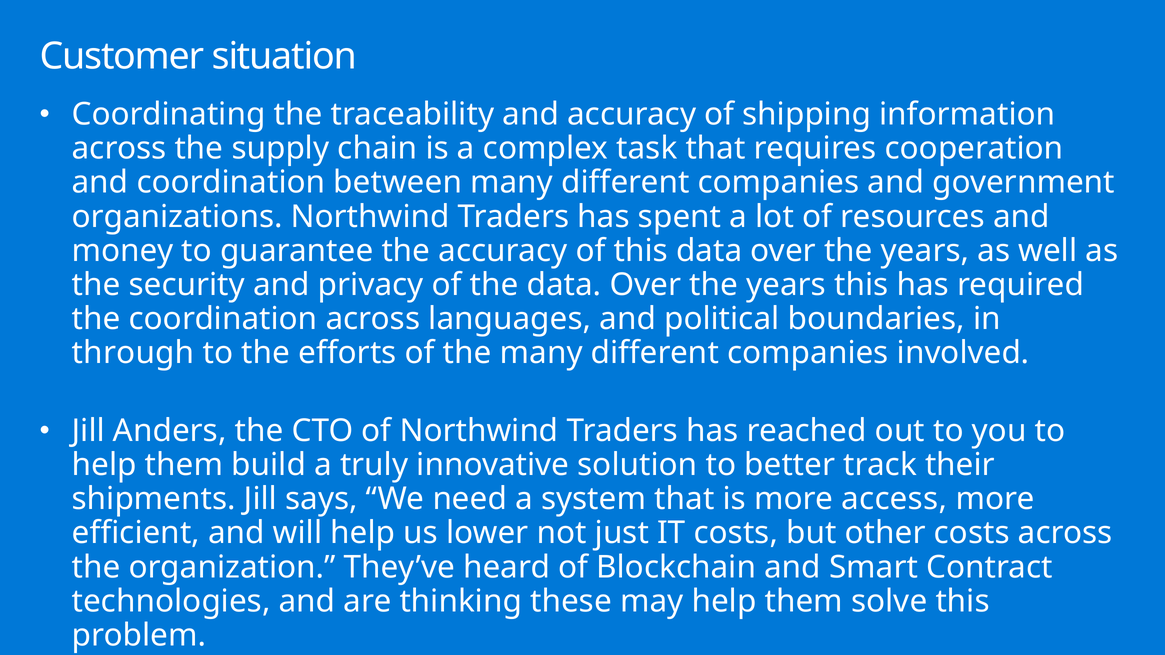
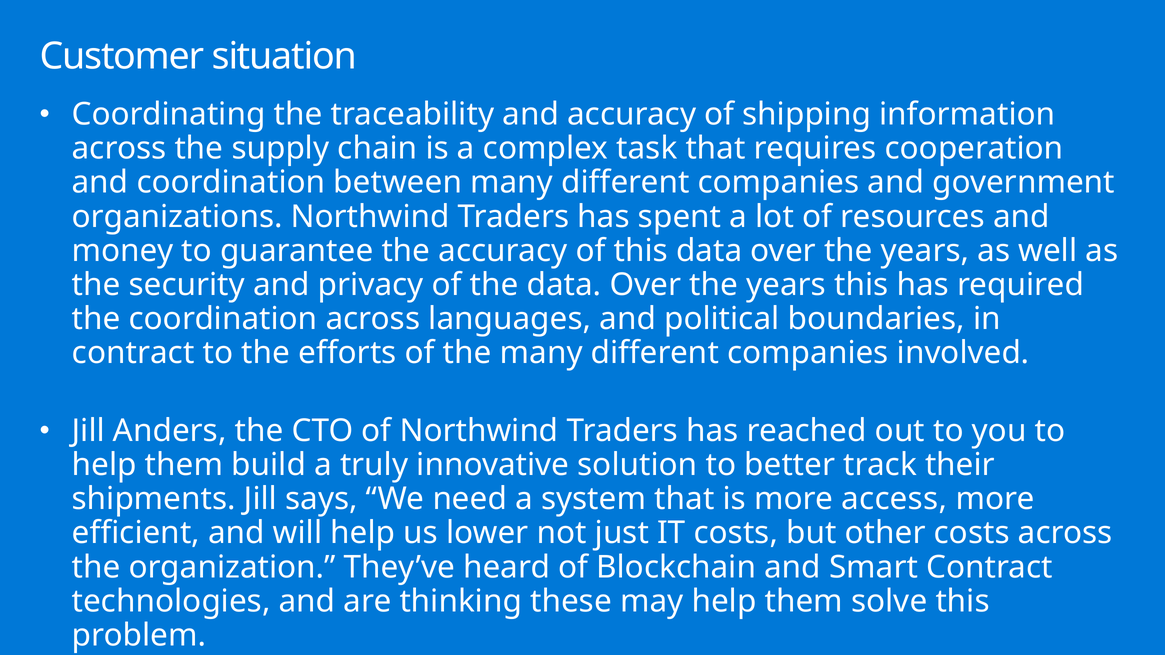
through at (133, 353): through -> contract
